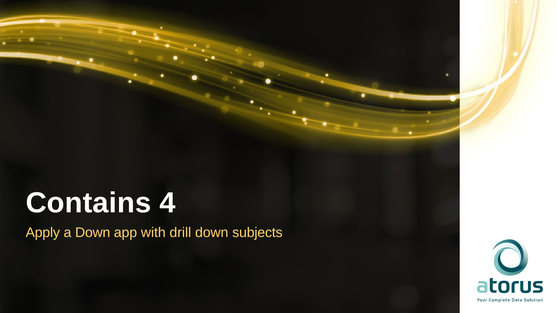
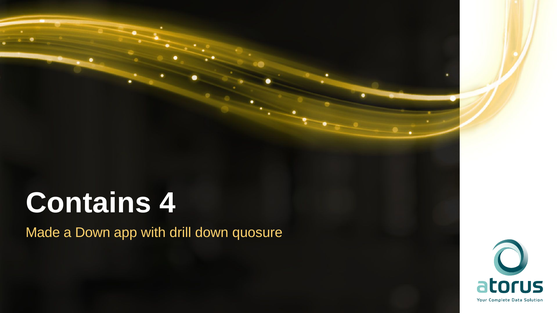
Apply: Apply -> Made
subjects: subjects -> quosure
